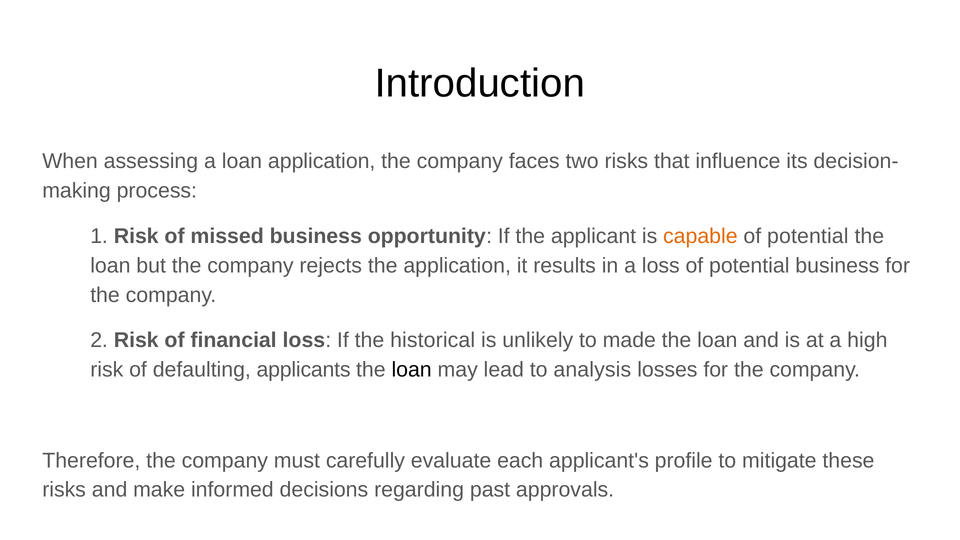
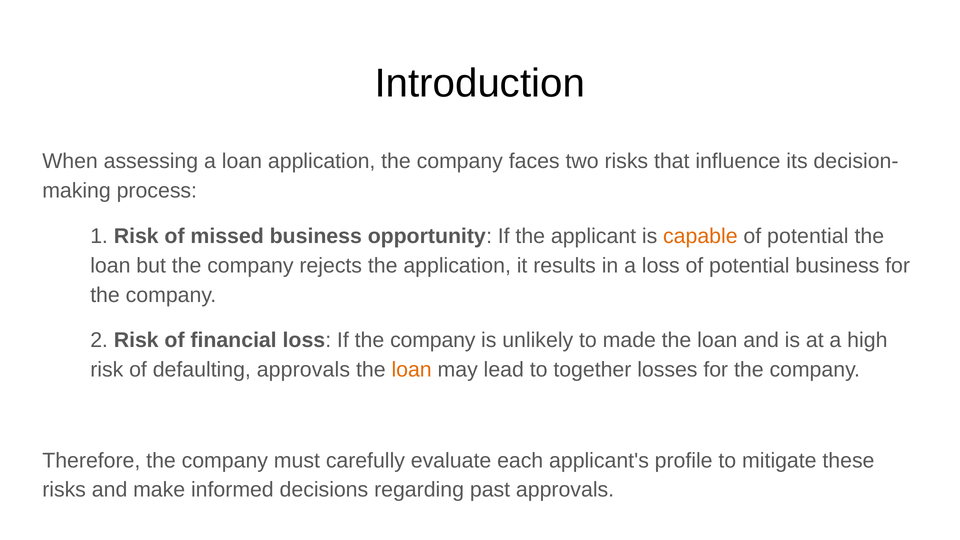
If the historical: historical -> company
defaulting applicants: applicants -> approvals
loan at (412, 370) colour: black -> orange
analysis: analysis -> together
